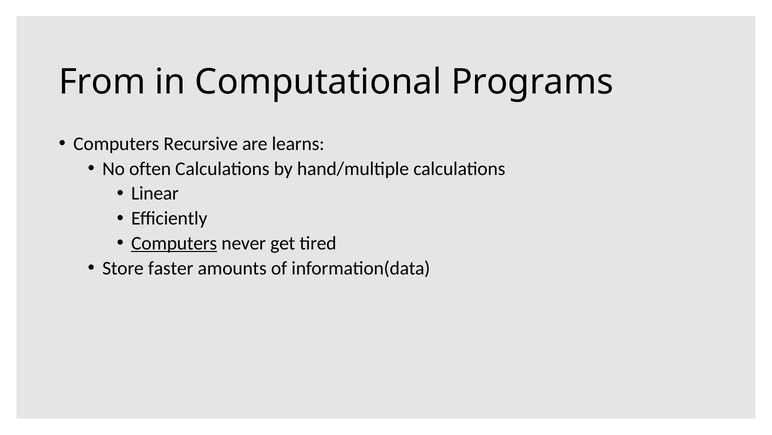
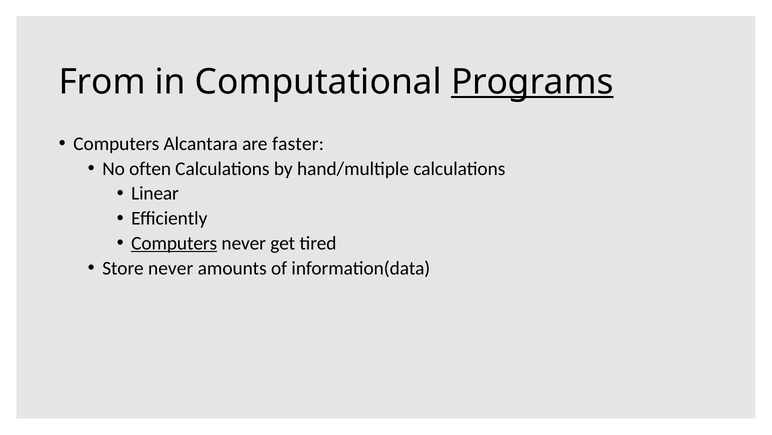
Programs underline: none -> present
Recursive: Recursive -> Alcantara
learns: learns -> faster
Store faster: faster -> never
